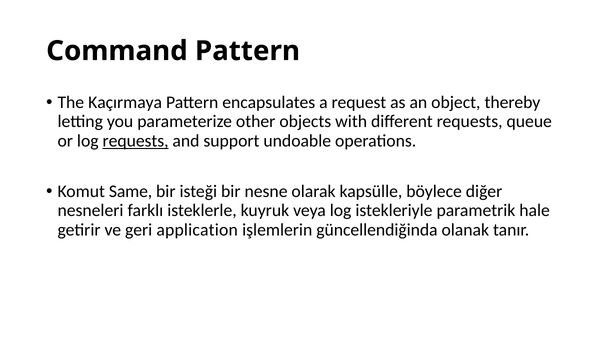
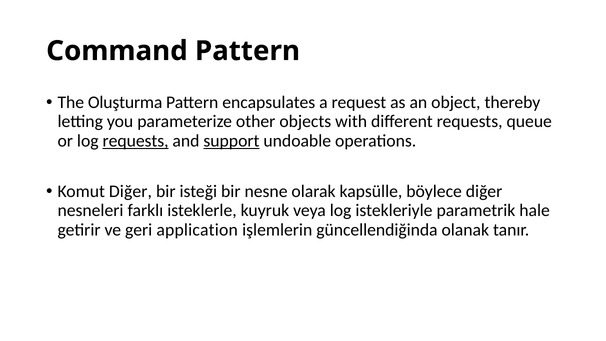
Kaçırmaya: Kaçırmaya -> Oluşturma
support underline: none -> present
Komut Same: Same -> Diğer
